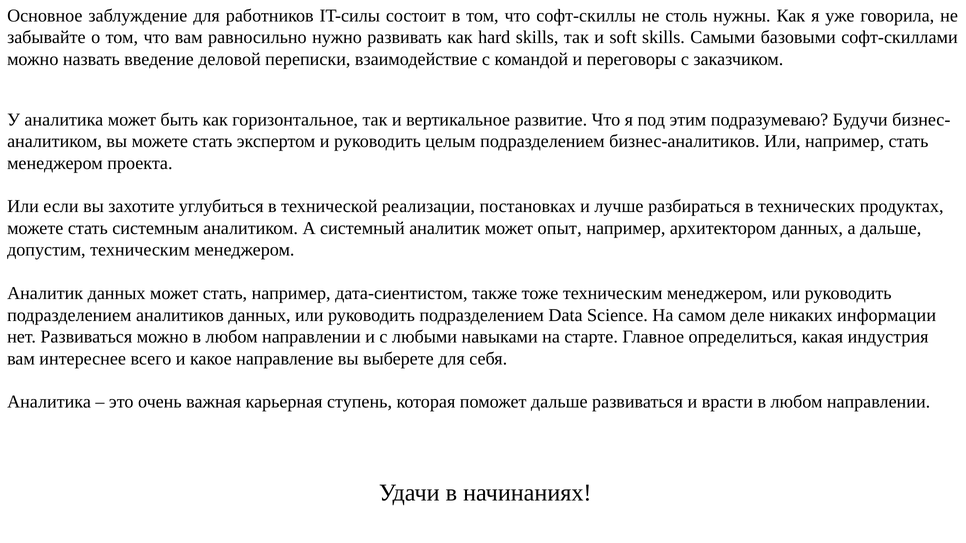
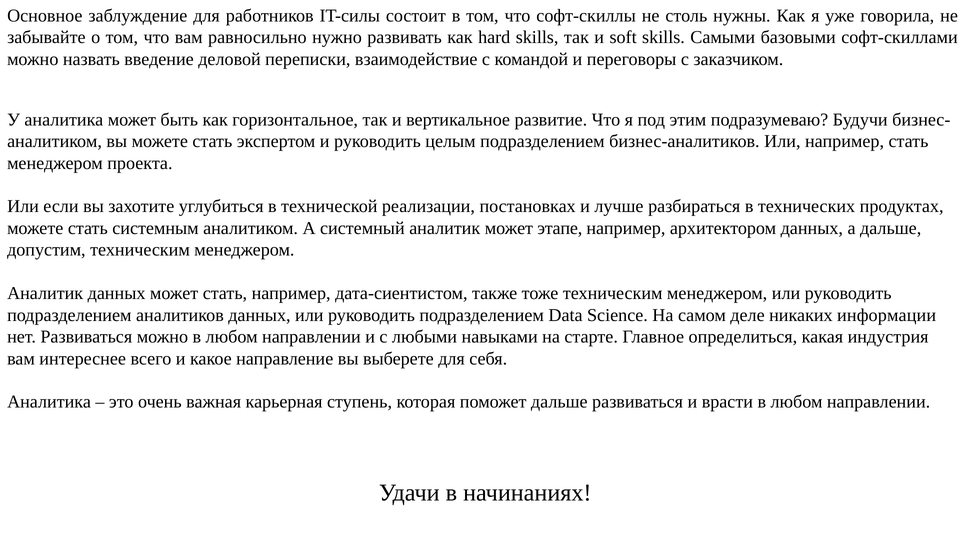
опыт: опыт -> этапе
